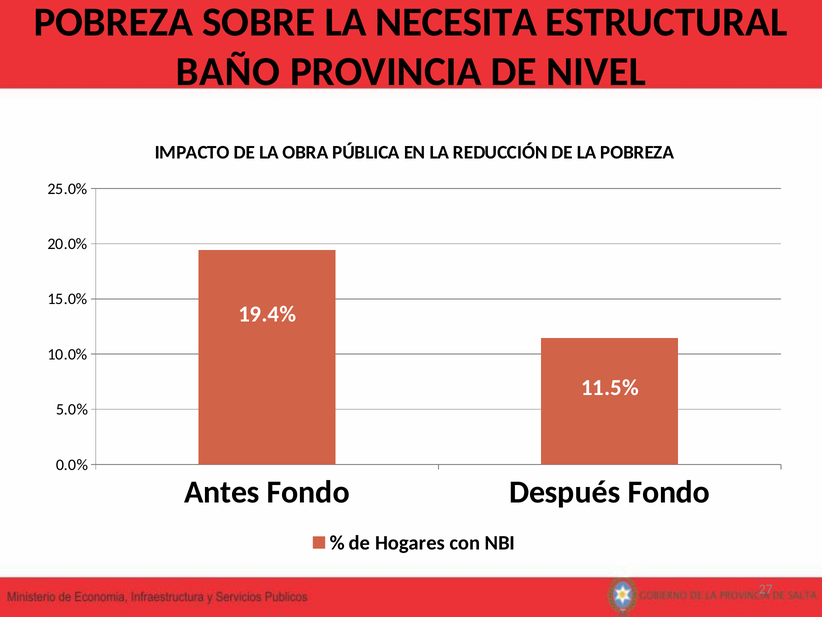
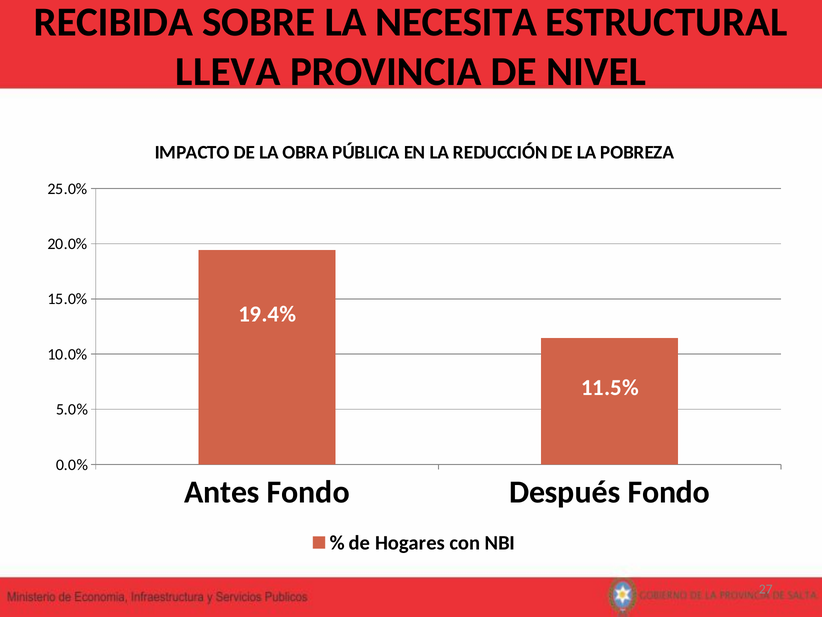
POBREZA at (113, 22): POBREZA -> RECIBIDA
BAÑO: BAÑO -> LLEVA
